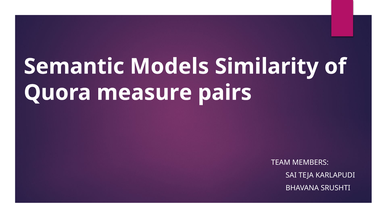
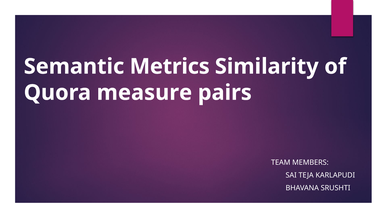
Models: Models -> Metrics
